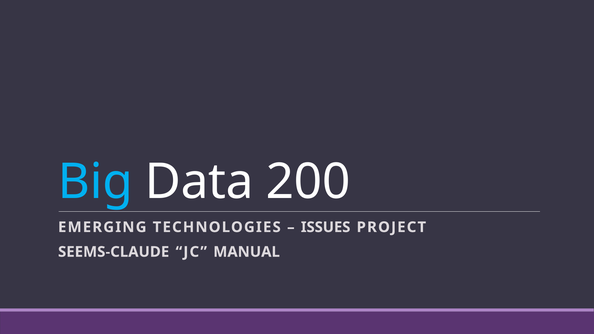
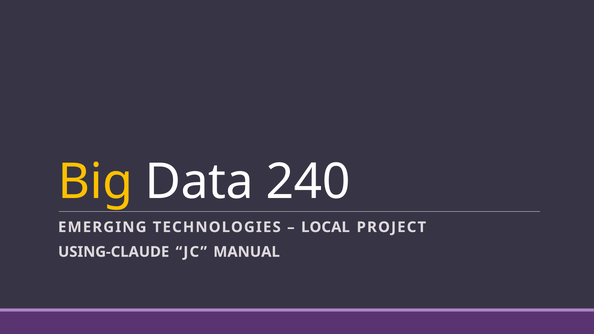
Big colour: light blue -> yellow
200: 200 -> 240
ISSUES: ISSUES -> LOCAL
SEEMS-CLAUDE: SEEMS-CLAUDE -> USING-CLAUDE
